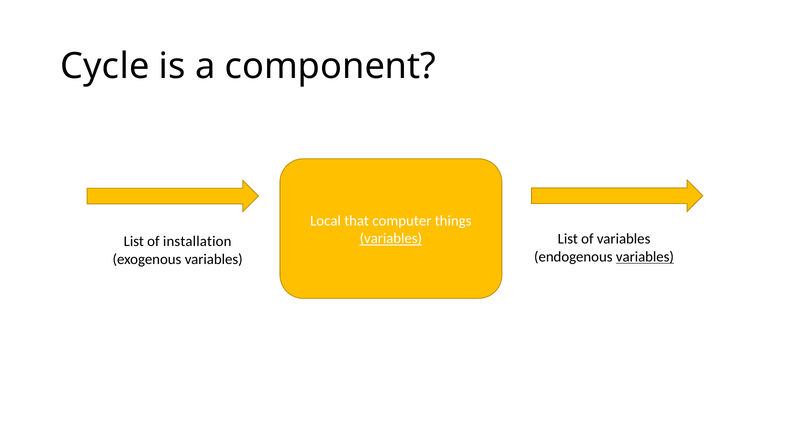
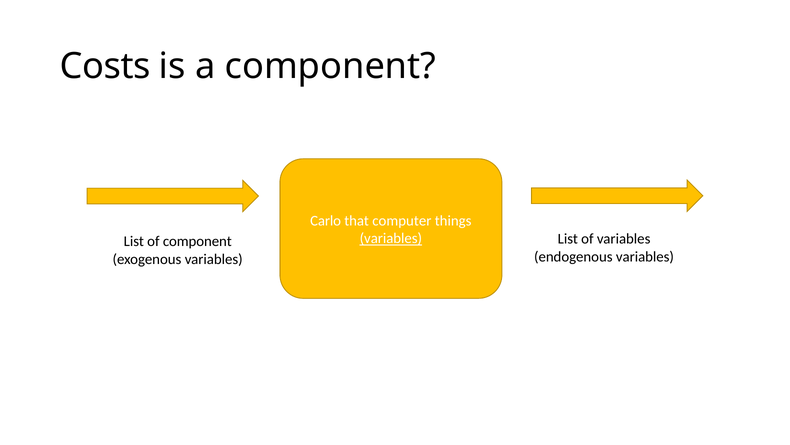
Cycle: Cycle -> Costs
Local: Local -> Carlo
of installation: installation -> component
variables at (645, 257) underline: present -> none
